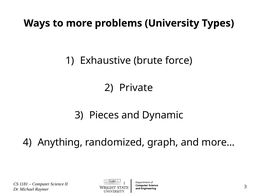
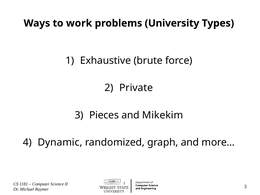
more: more -> work
Dynamic: Dynamic -> Mikekim
Anything: Anything -> Dynamic
